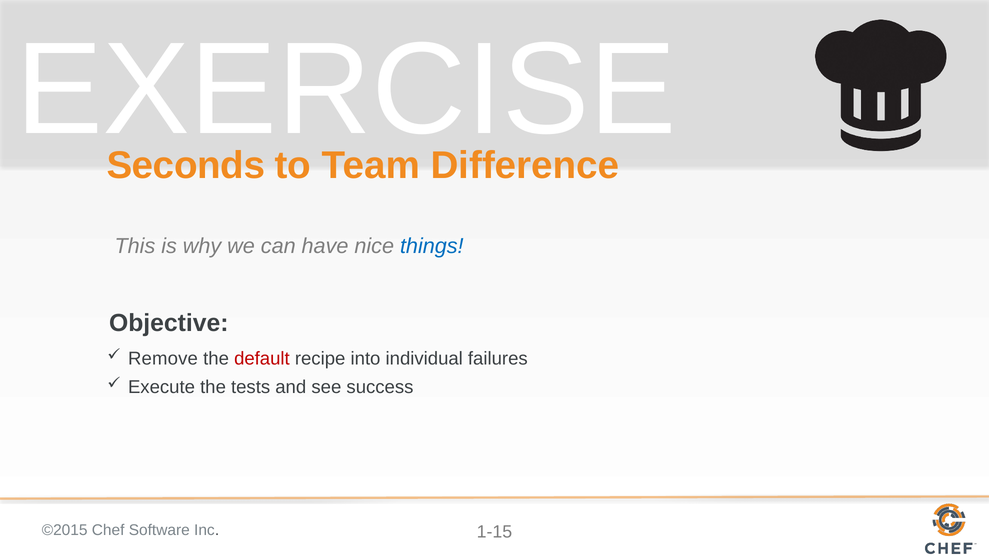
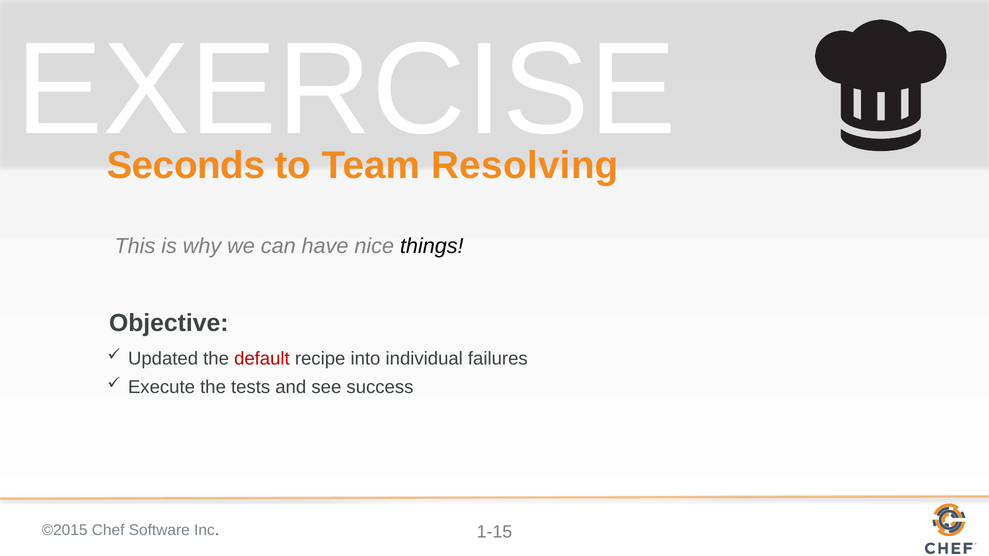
Difference: Difference -> Resolving
things colour: blue -> black
Remove: Remove -> Updated
